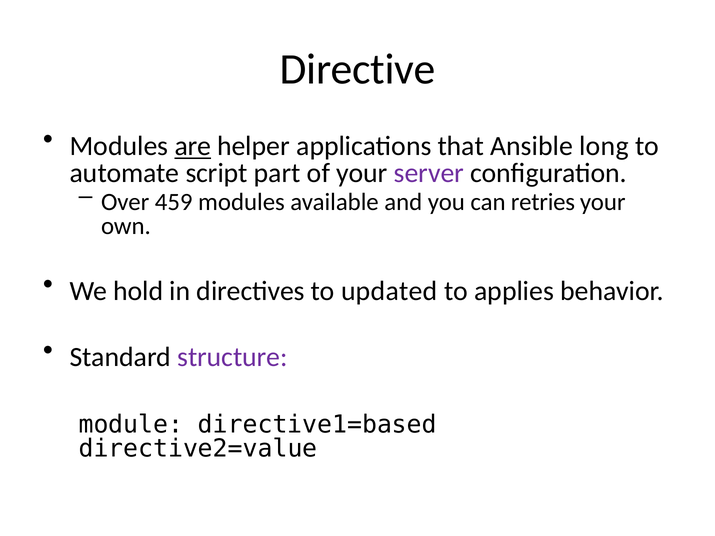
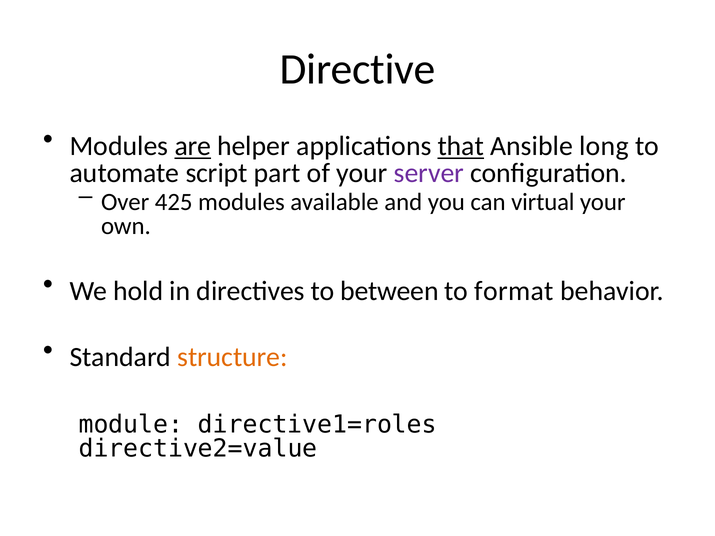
that underline: none -> present
459: 459 -> 425
retries: retries -> virtual
updated: updated -> between
applies: applies -> format
structure colour: purple -> orange
directive1=based: directive1=based -> directive1=roles
